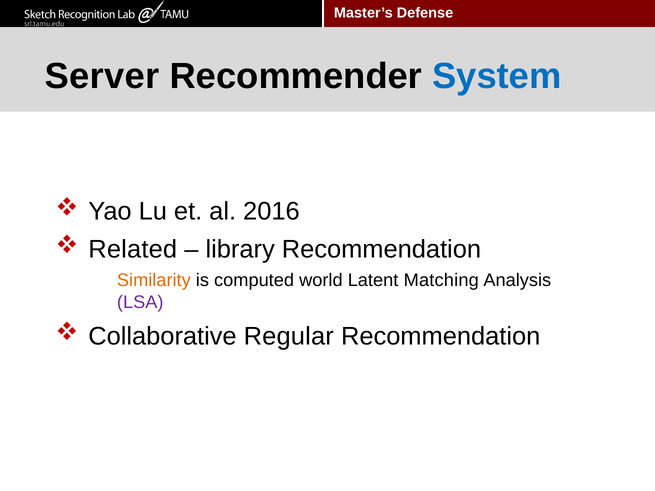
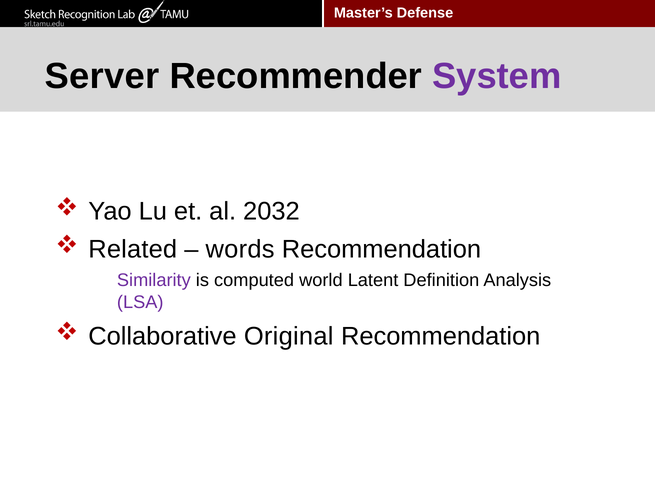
System colour: blue -> purple
2016: 2016 -> 2032
library: library -> words
Similarity colour: orange -> purple
Matching: Matching -> Definition
Regular: Regular -> Original
